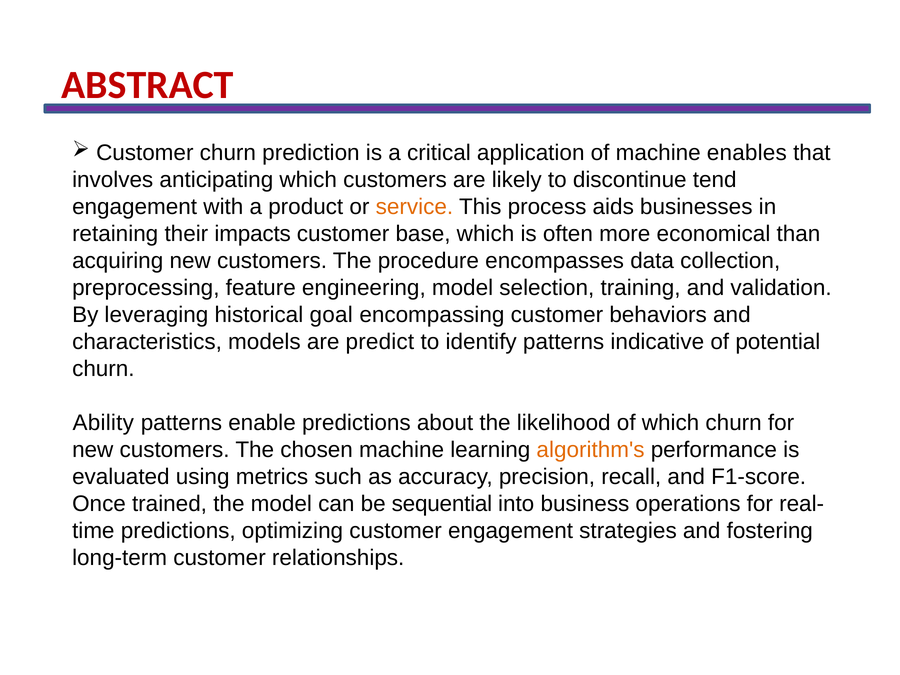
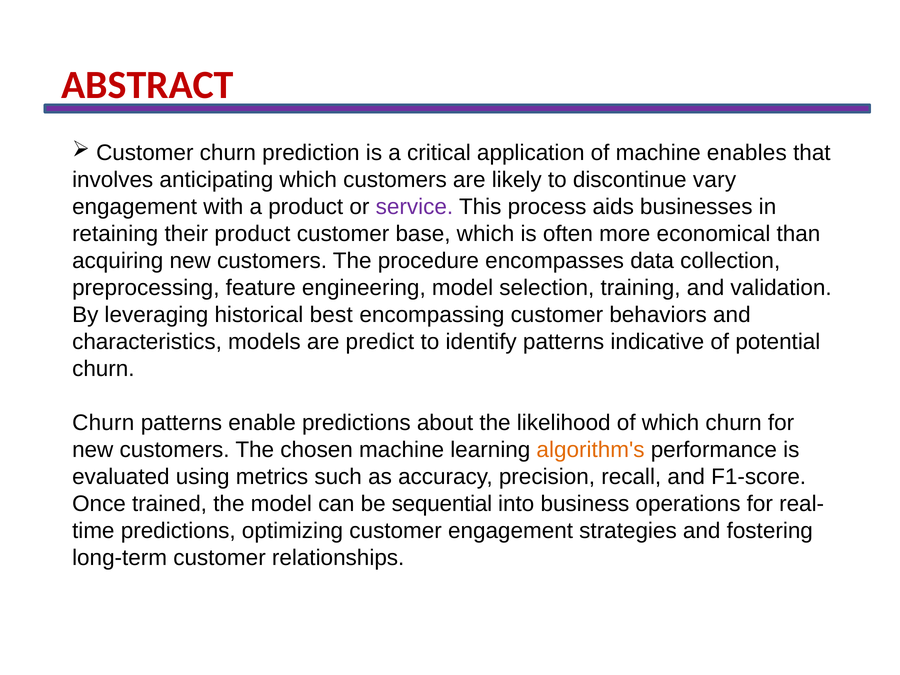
tend: tend -> vary
service colour: orange -> purple
their impacts: impacts -> product
goal: goal -> best
Ability at (103, 423): Ability -> Churn
